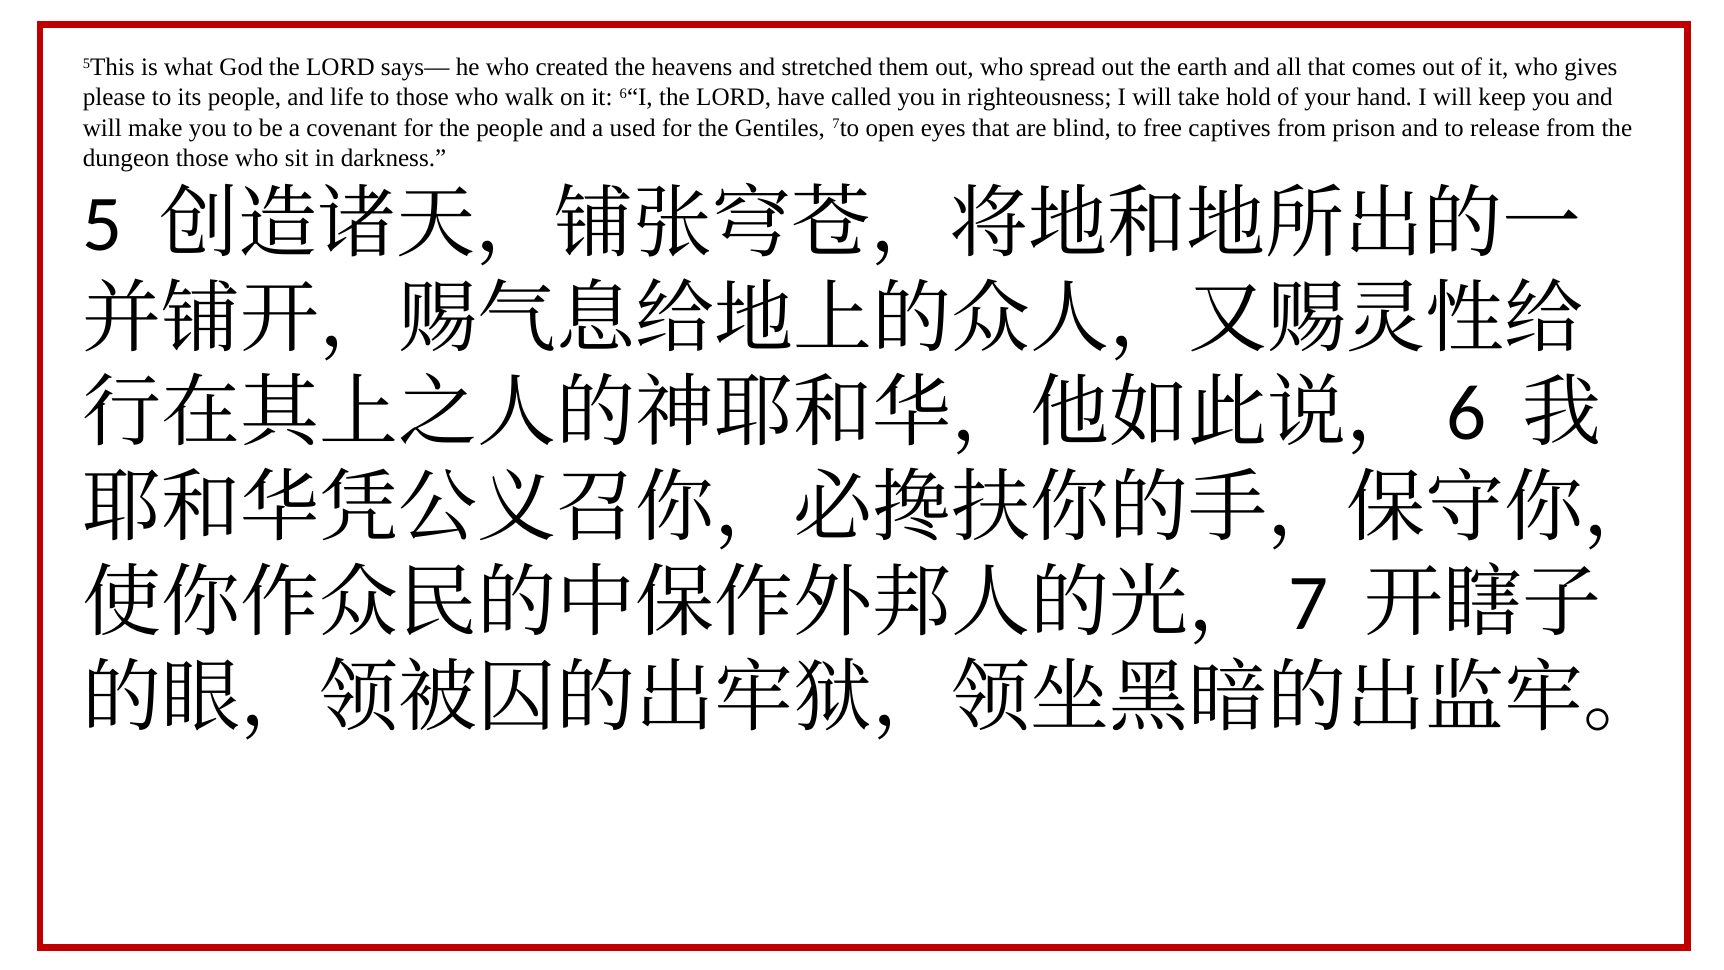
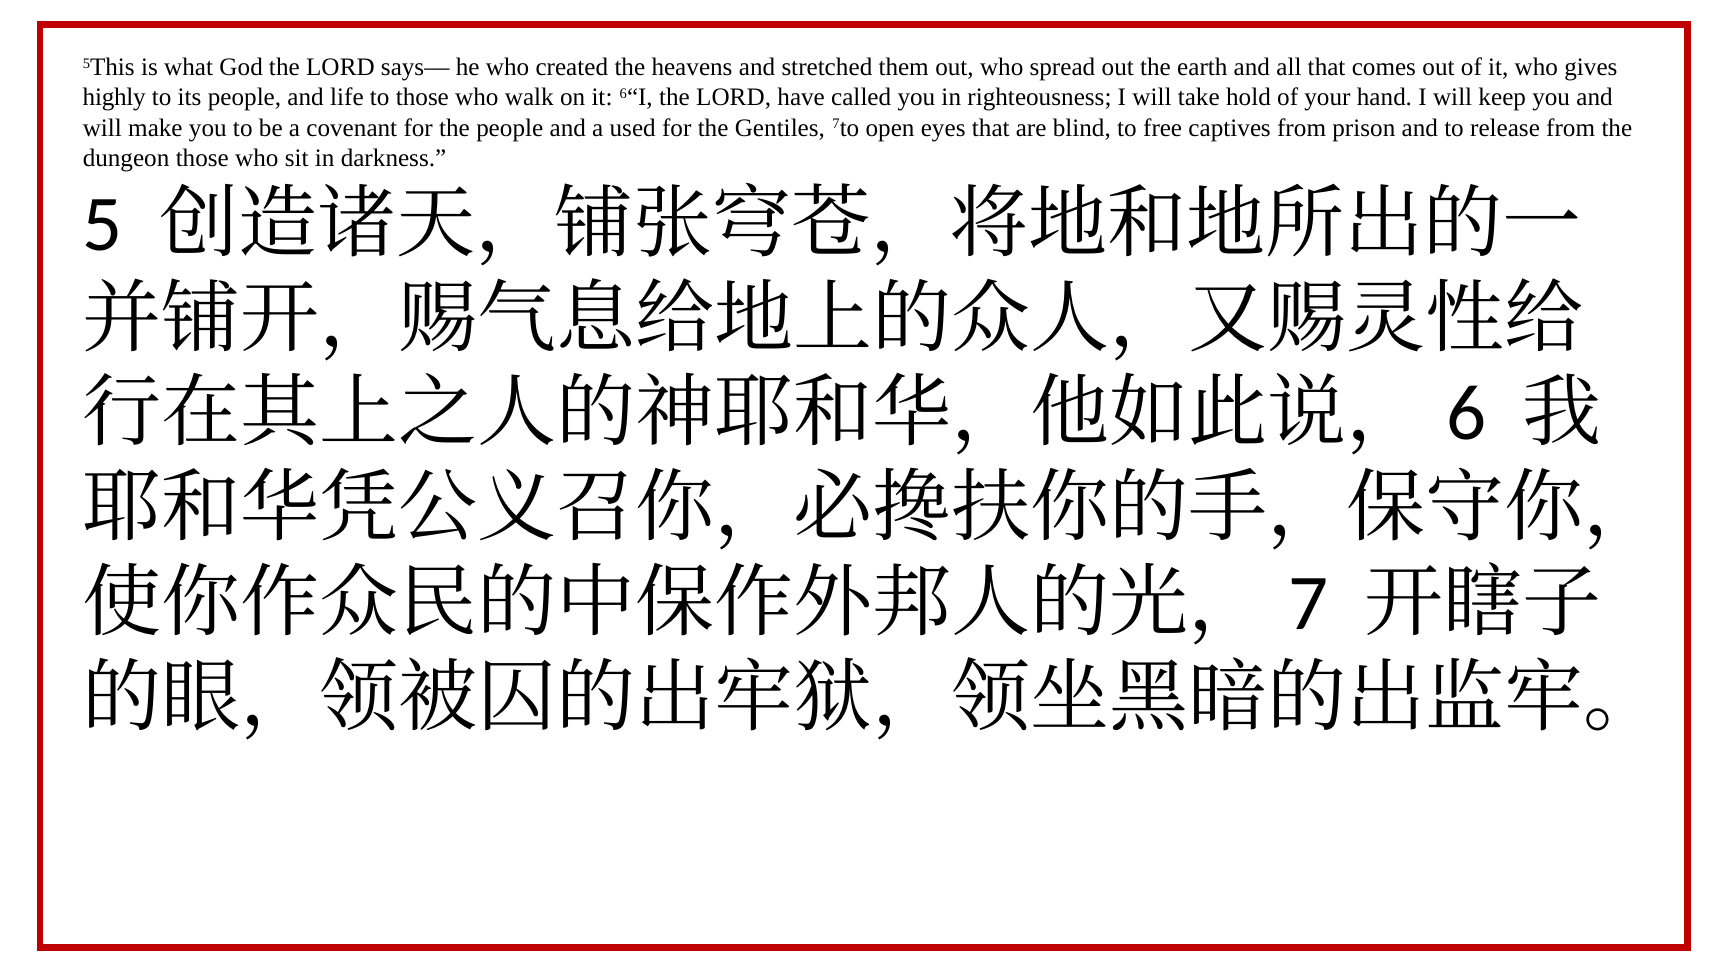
please: please -> highly
